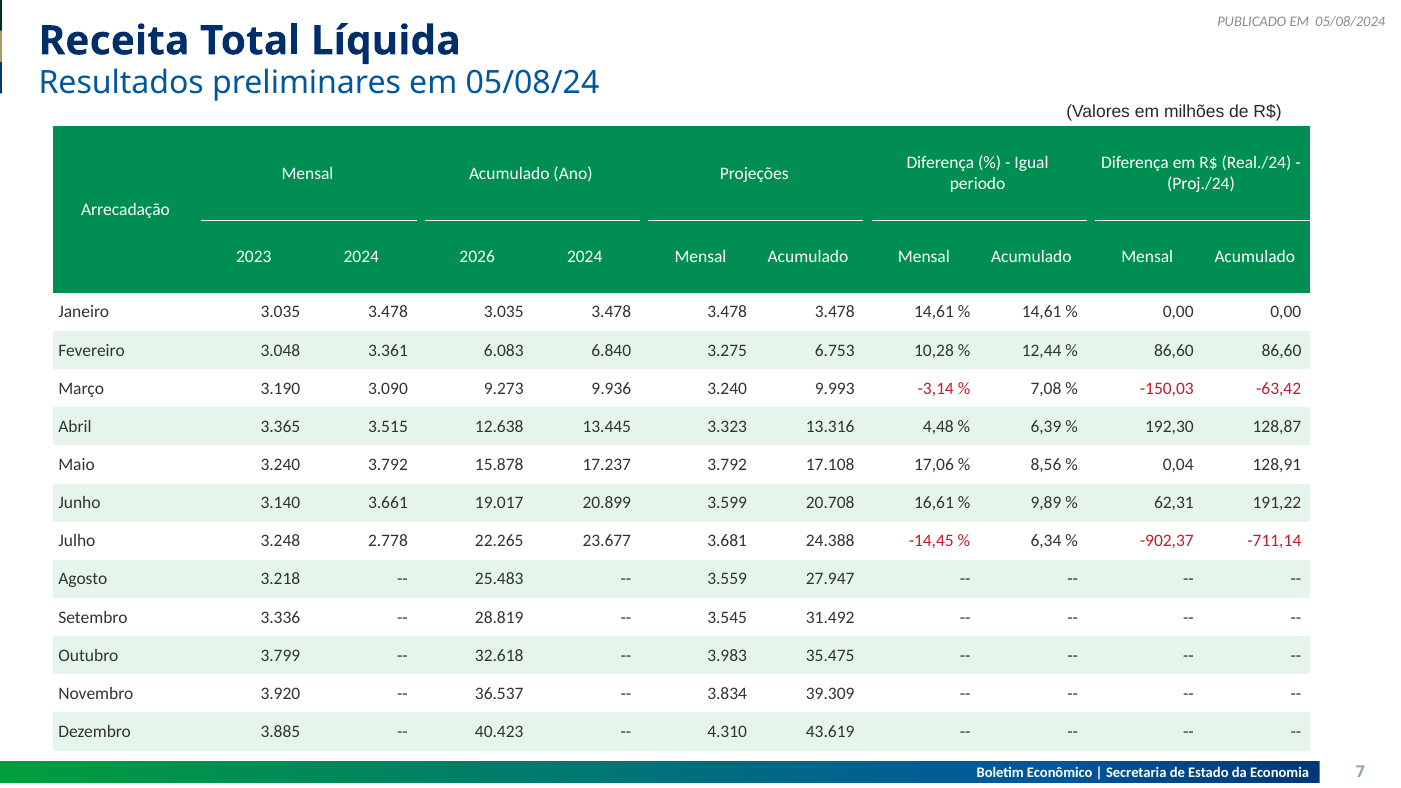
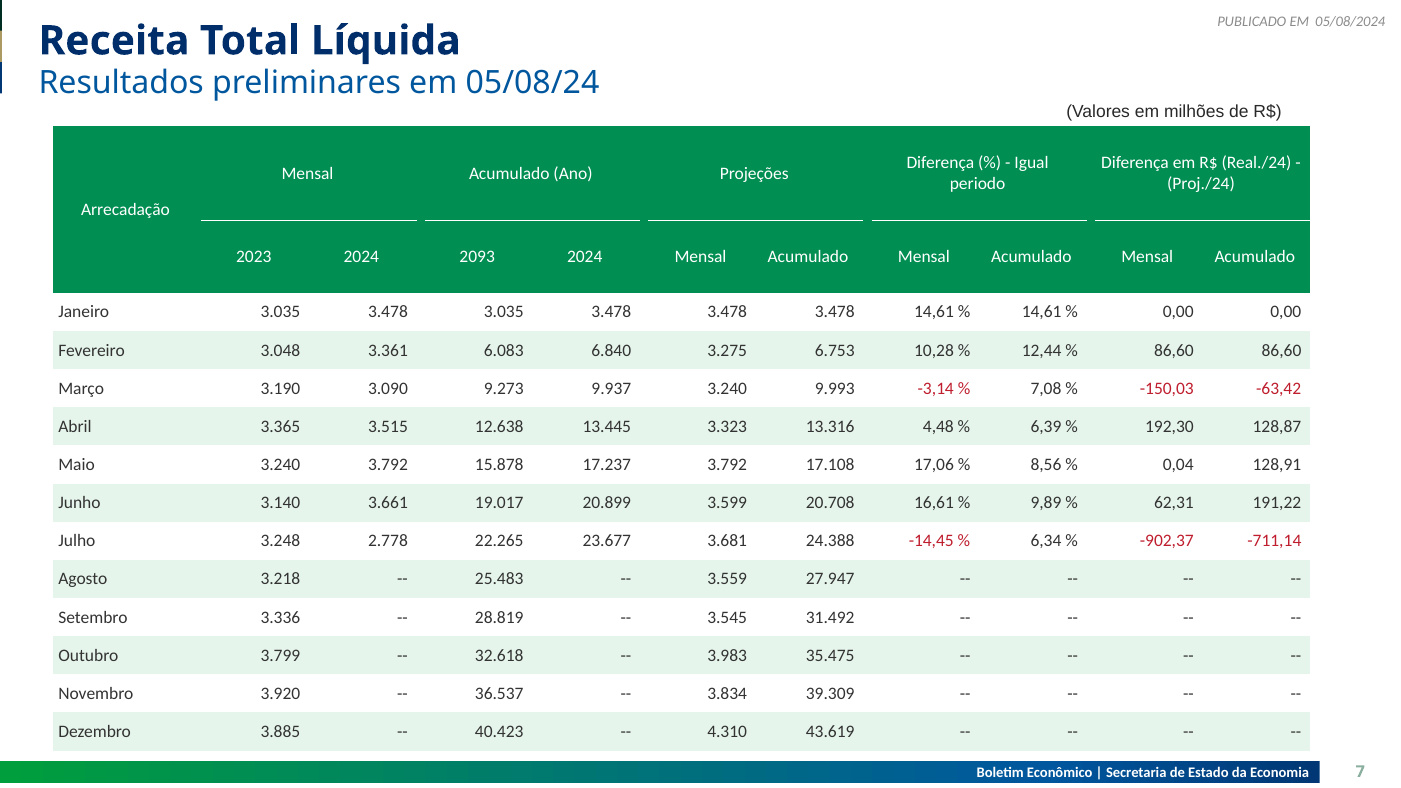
2026: 2026 -> 2093
9.936: 9.936 -> 9.937
